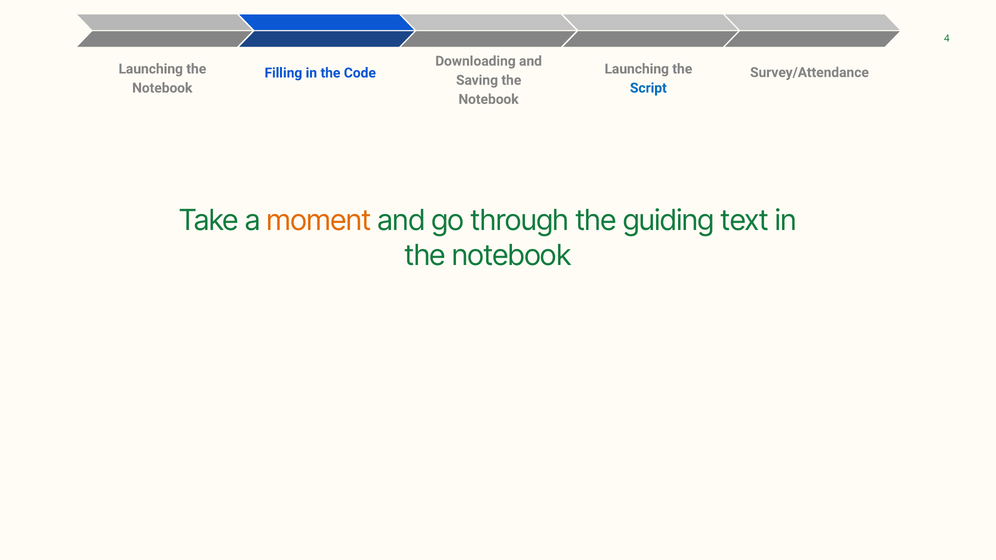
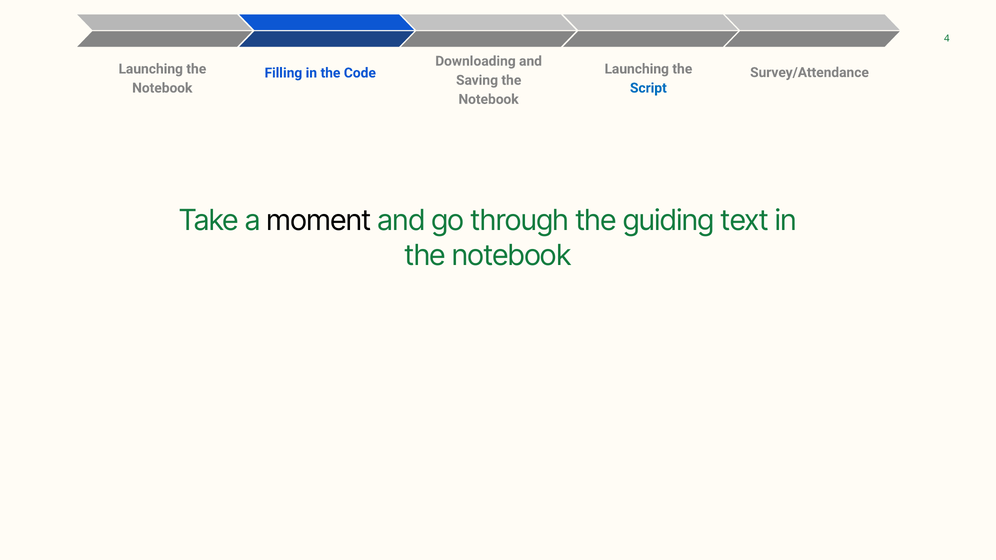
moment colour: orange -> black
